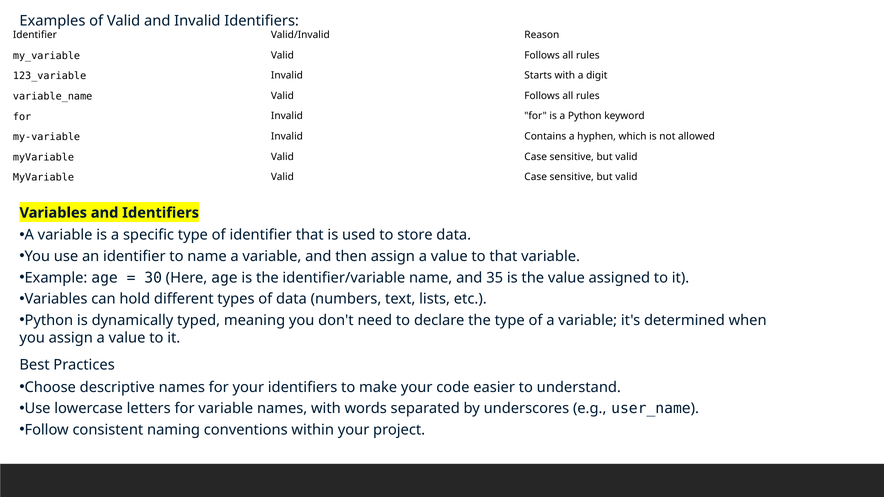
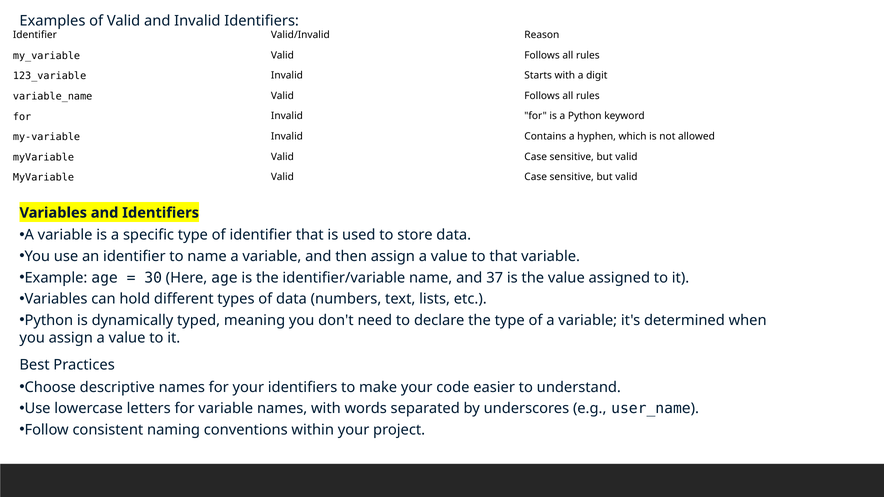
35: 35 -> 37
